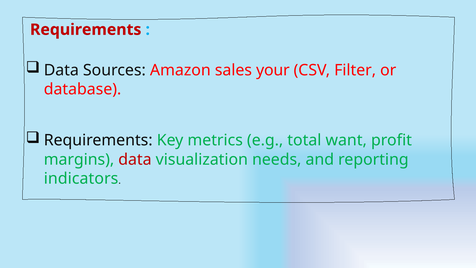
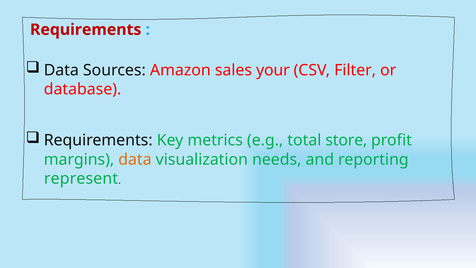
want: want -> store
data at (135, 159) colour: red -> orange
indicators: indicators -> represent
